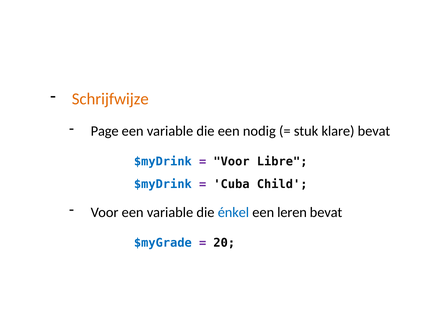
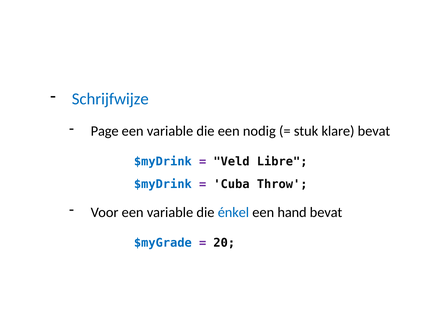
Schrijfwijze colour: orange -> blue
Voor at (231, 162): Voor -> Veld
Child: Child -> Throw
leren: leren -> hand
